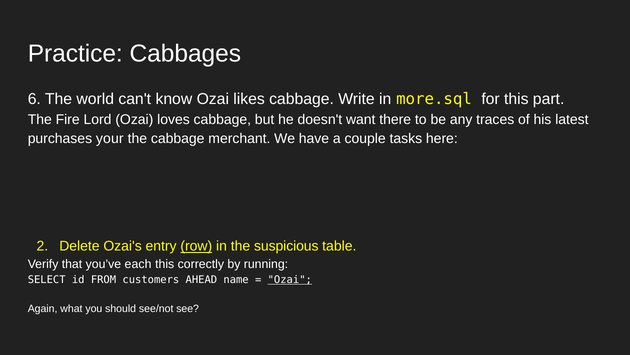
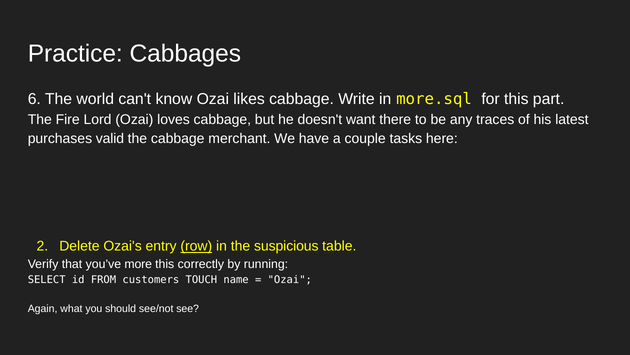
your: your -> valid
each: each -> more
AHEAD: AHEAD -> TOUCH
Ozai at (290, 279) underline: present -> none
